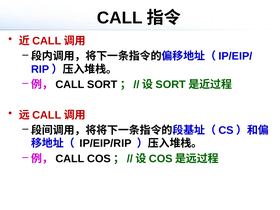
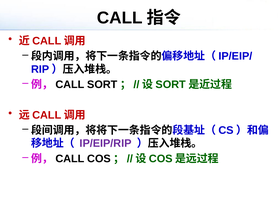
IP/EIP/RIP colour: black -> purple
